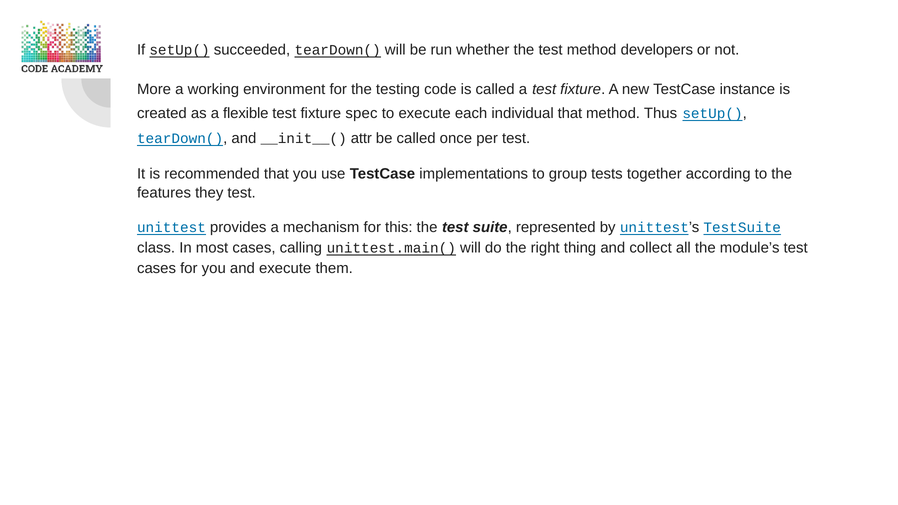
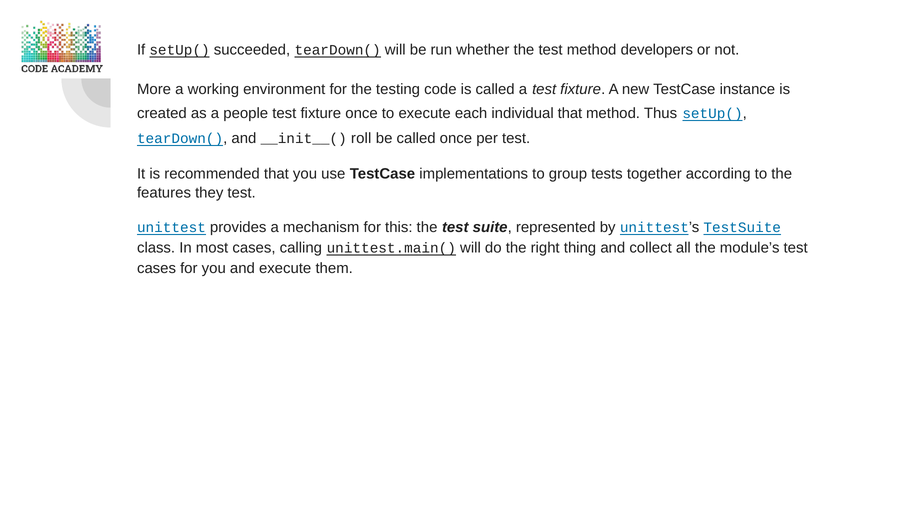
flexible: flexible -> people
fixture spec: spec -> once
attr: attr -> roll
